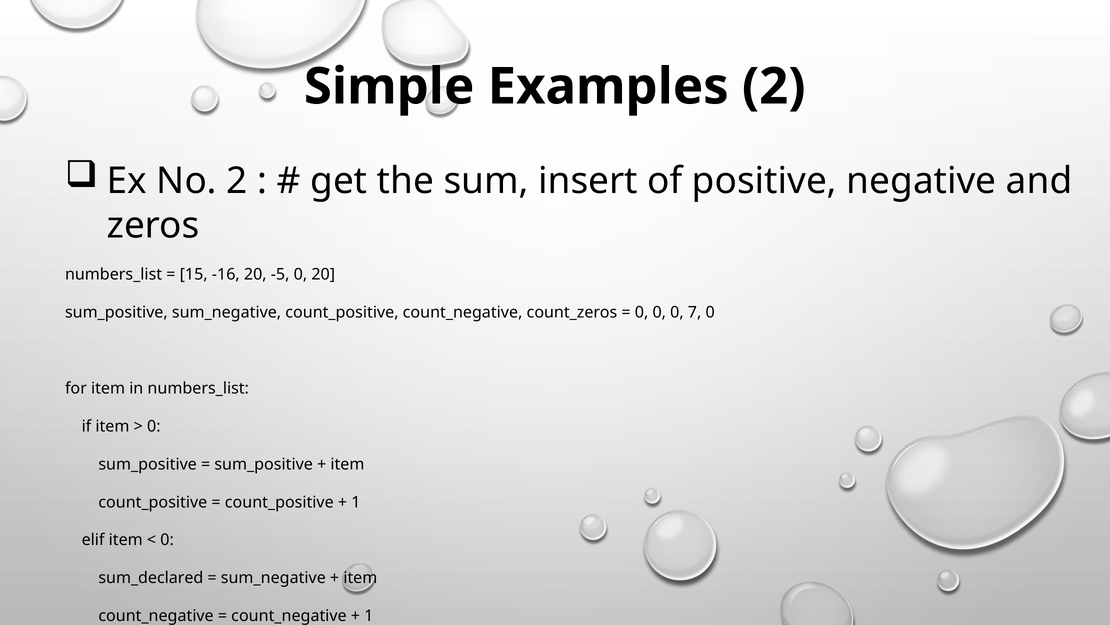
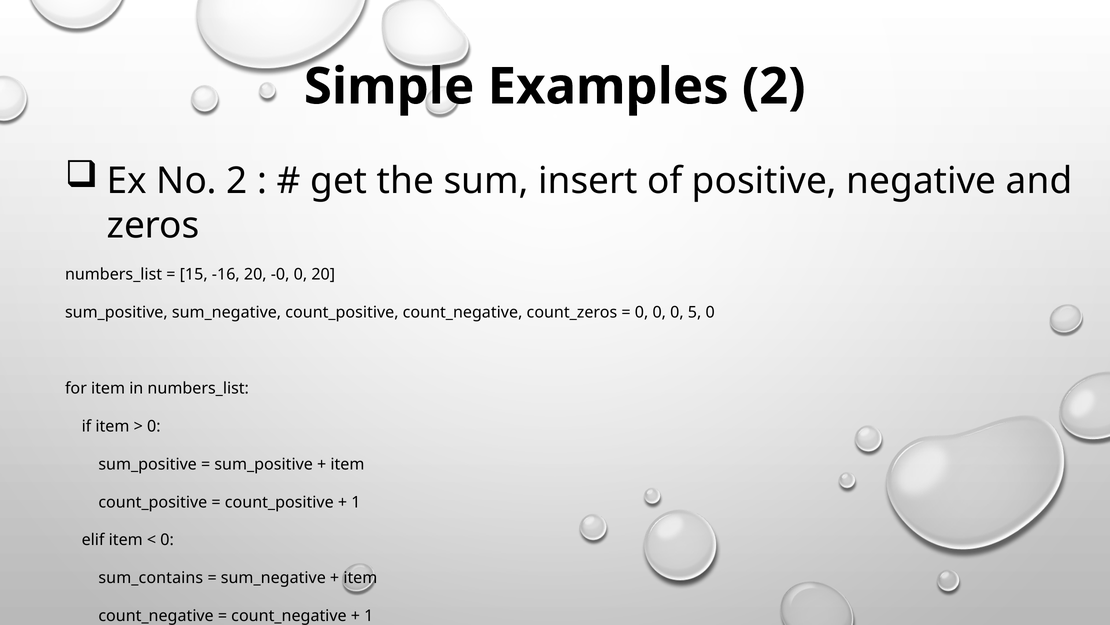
-5: -5 -> -0
7: 7 -> 5
sum_declared: sum_declared -> sum_contains
